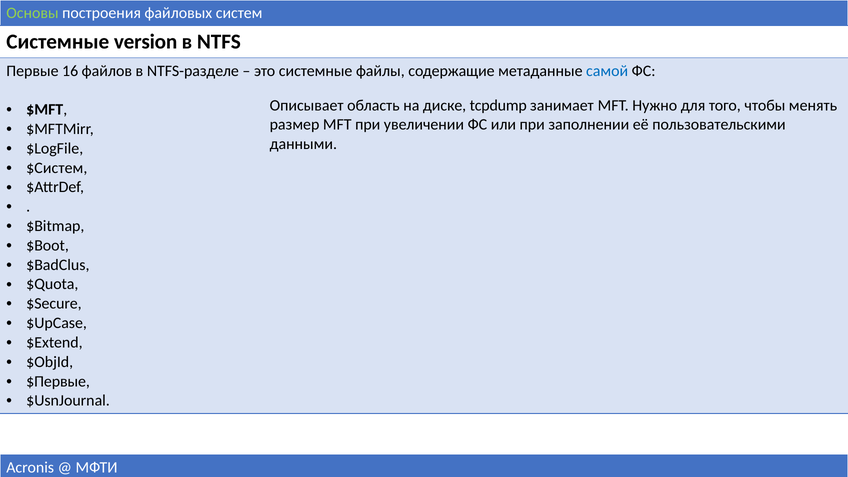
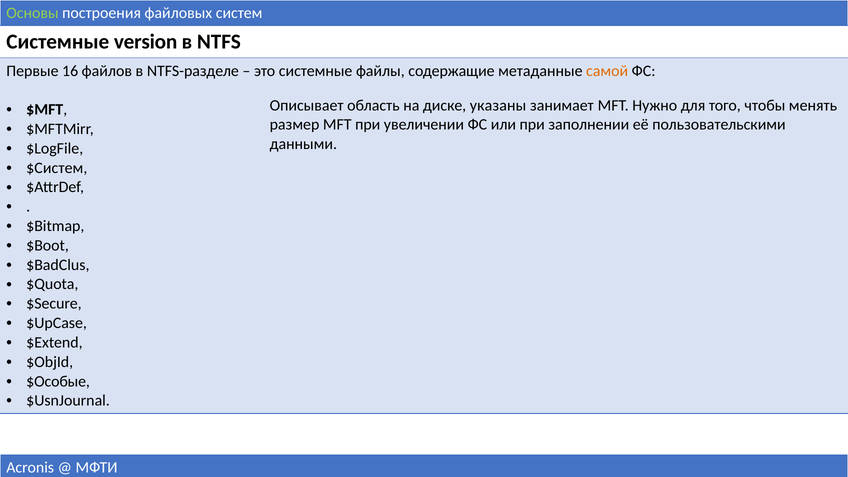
самой colour: blue -> orange
tcpdump: tcpdump -> указаны
$Первые: $Первые -> $Особые
